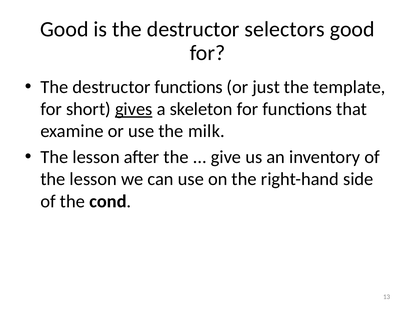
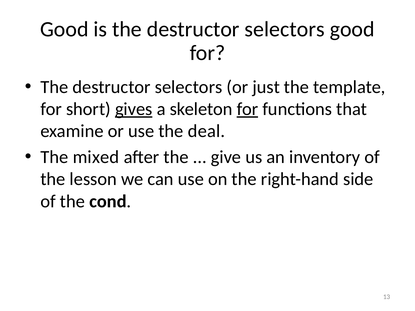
functions at (189, 87): functions -> selectors
for at (248, 109) underline: none -> present
milk: milk -> deal
lesson at (96, 157): lesson -> mixed
